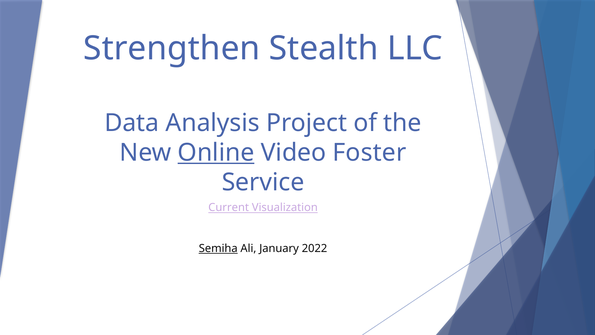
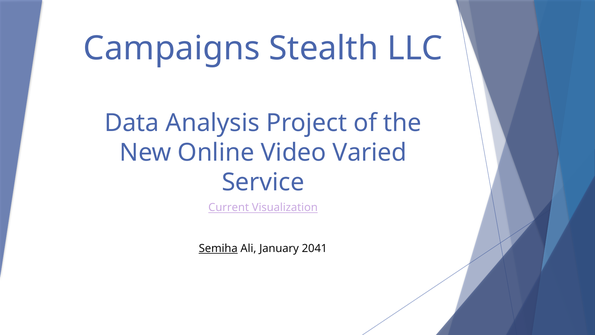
Strengthen: Strengthen -> Campaigns
Online underline: present -> none
Foster: Foster -> Varied
2022: 2022 -> 2041
